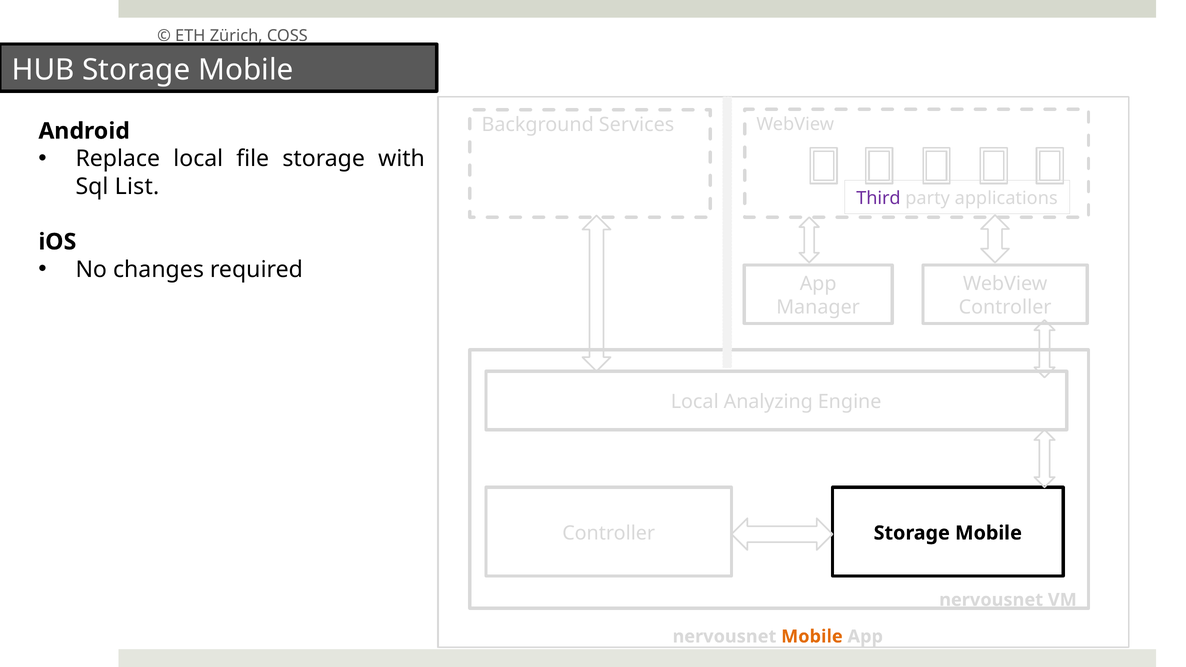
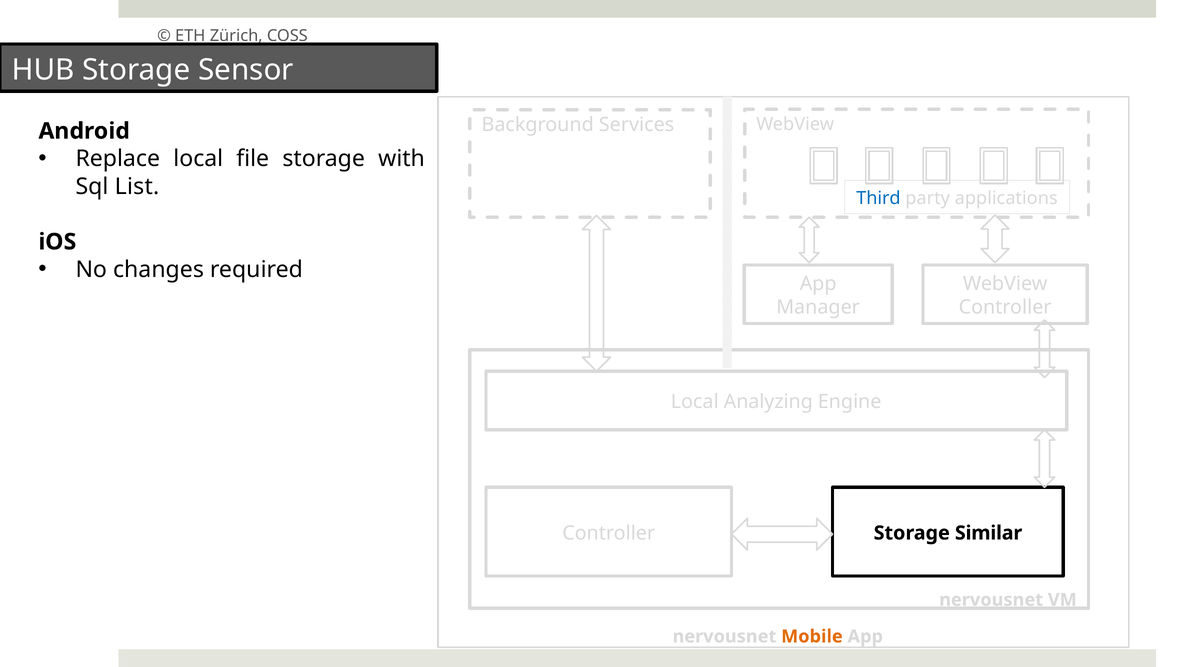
HUB Storage Mobile: Mobile -> Sensor
Third colour: purple -> blue
Mobile at (988, 533): Mobile -> Similar
